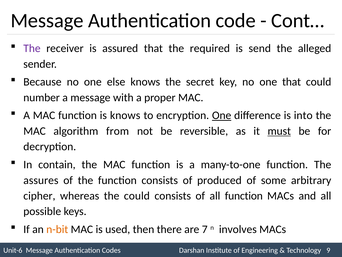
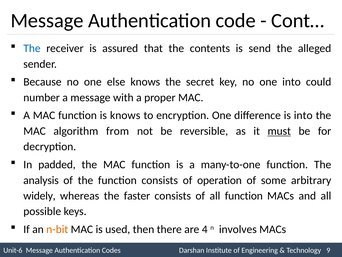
The at (32, 48) colour: purple -> blue
required: required -> contents
one that: that -> into
One at (222, 115) underline: present -> none
contain: contain -> padded
assures: assures -> analysis
produced: produced -> operation
cipher: cipher -> widely
the could: could -> faster
7: 7 -> 4
